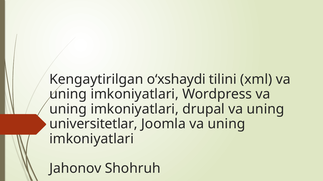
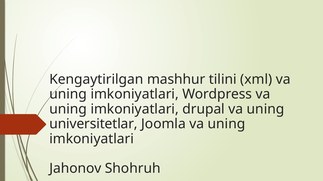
oʻxshaydi: oʻxshaydi -> mashhur
